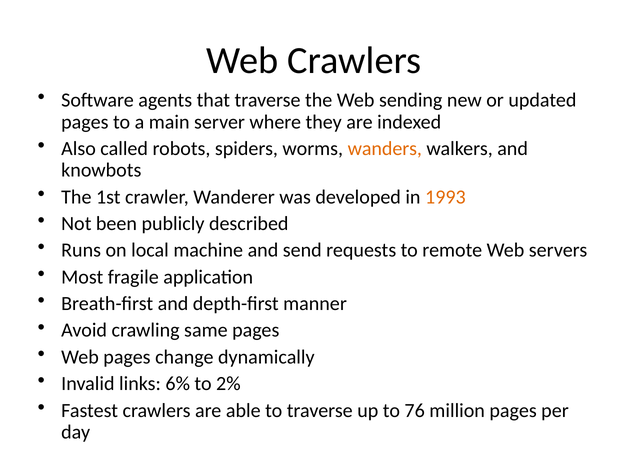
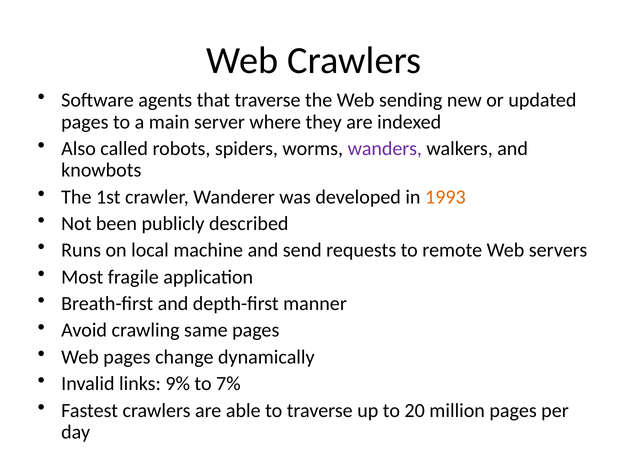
wanders colour: orange -> purple
6%: 6% -> 9%
2%: 2% -> 7%
76: 76 -> 20
